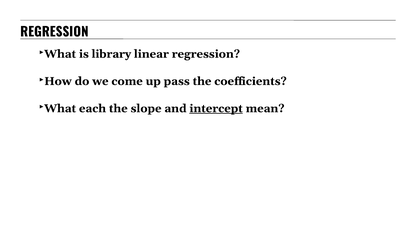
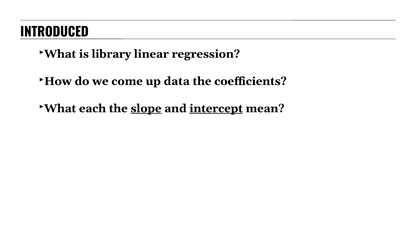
REGRESSION at (54, 32): REGRESSION -> INTRODUCED
pass: pass -> data
slope underline: none -> present
